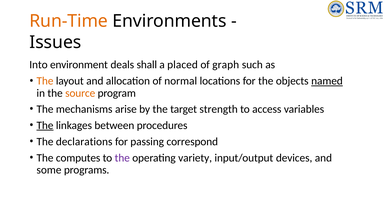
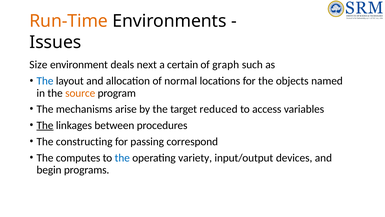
Into: Into -> Size
shall: shall -> next
placed: placed -> certain
The at (45, 81) colour: orange -> blue
named underline: present -> none
strength: strength -> reduced
declarations: declarations -> constructing
the at (122, 158) colour: purple -> blue
some: some -> begin
